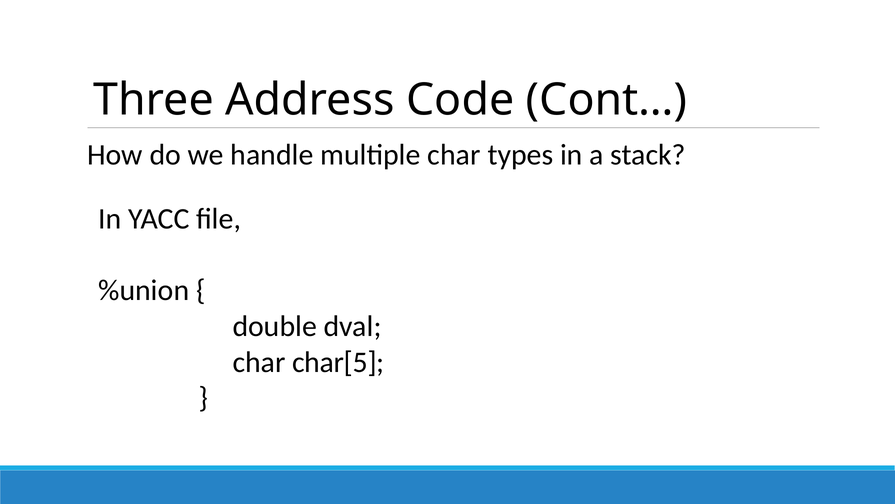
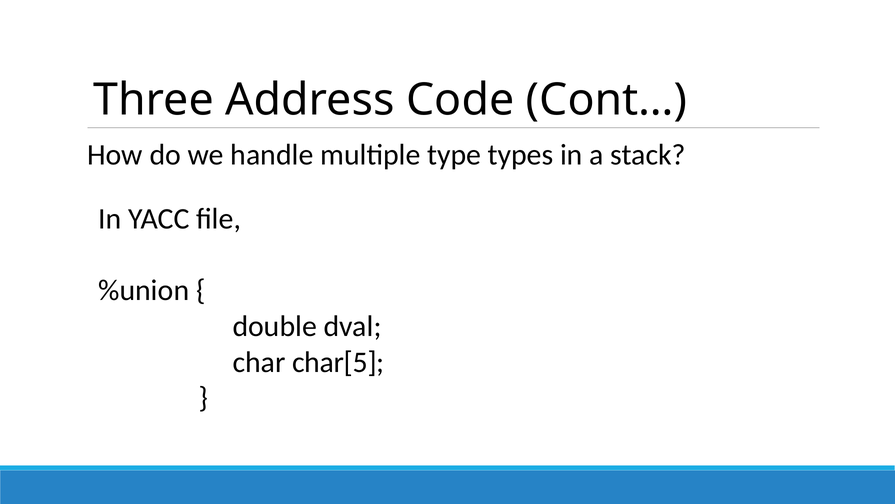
multiple char: char -> type
